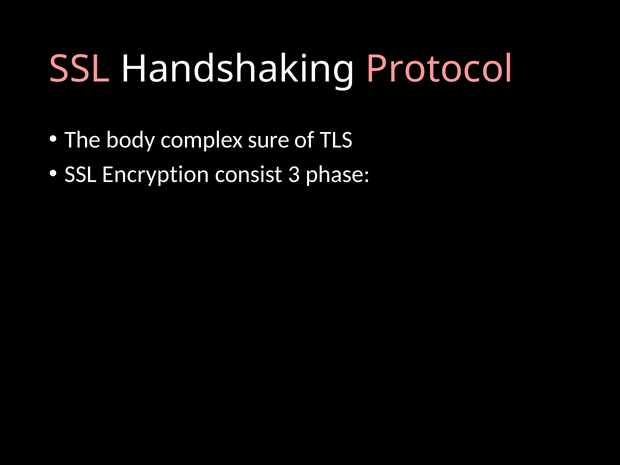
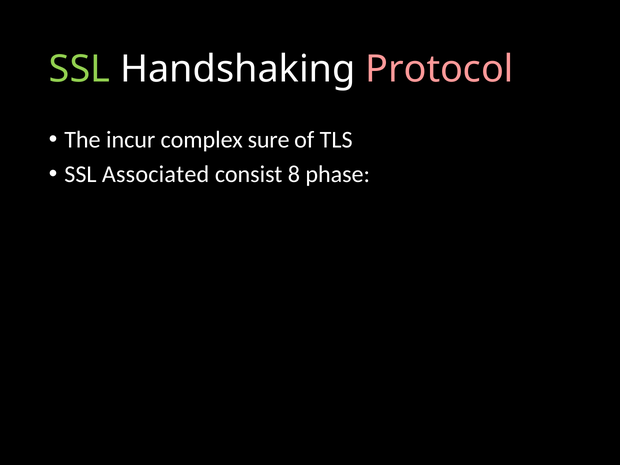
SSL at (80, 69) colour: pink -> light green
body: body -> incur
Encryption: Encryption -> Associated
3: 3 -> 8
